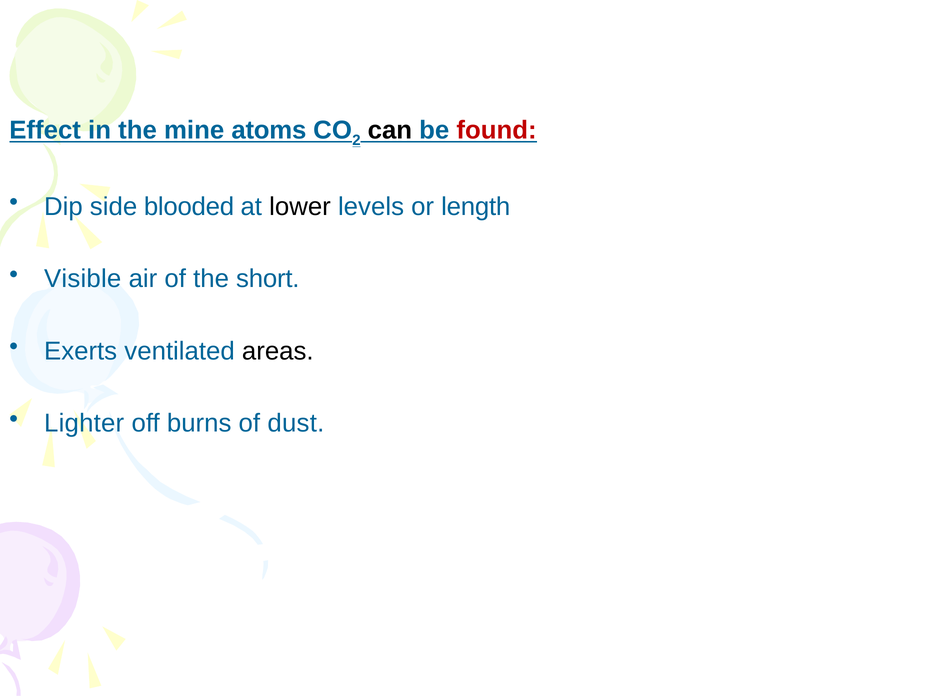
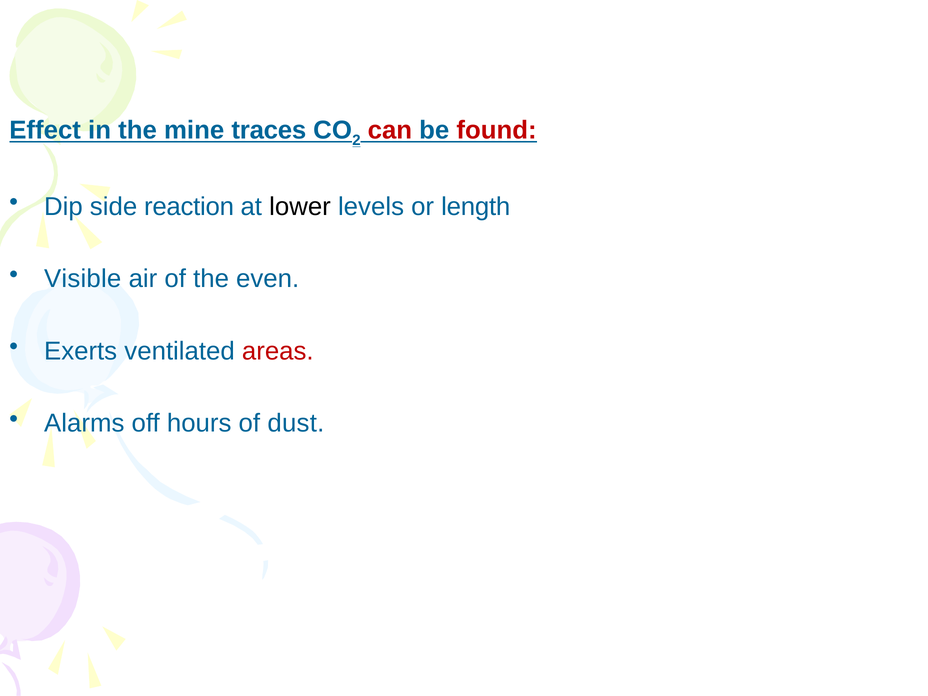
atoms: atoms -> traces
can colour: black -> red
blooded: blooded -> reaction
short: short -> even
areas colour: black -> red
Lighter: Lighter -> Alarms
burns: burns -> hours
